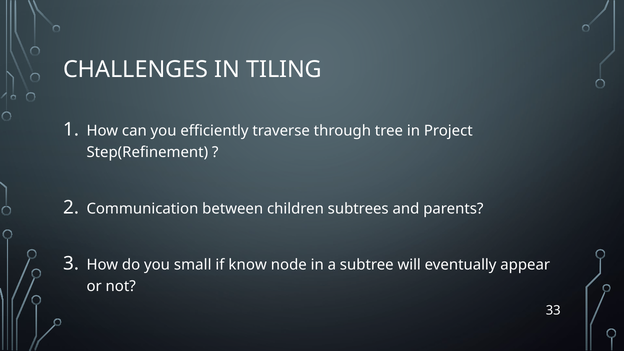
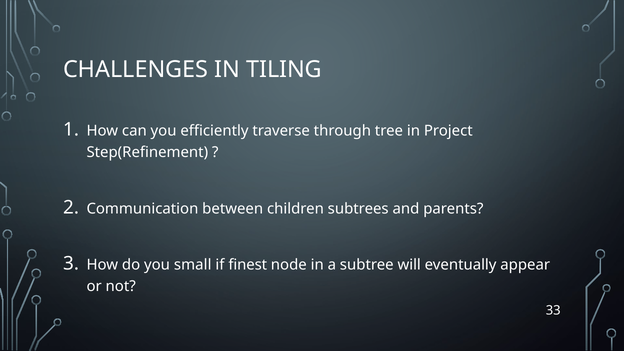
know: know -> finest
